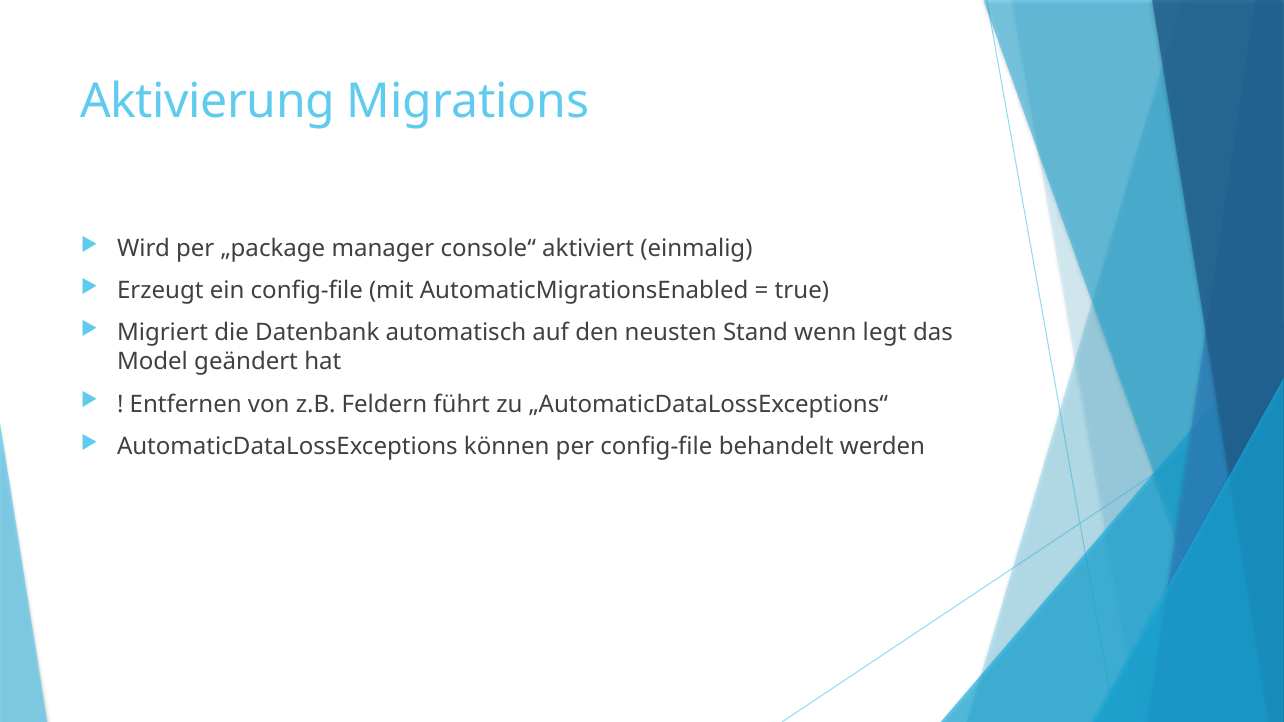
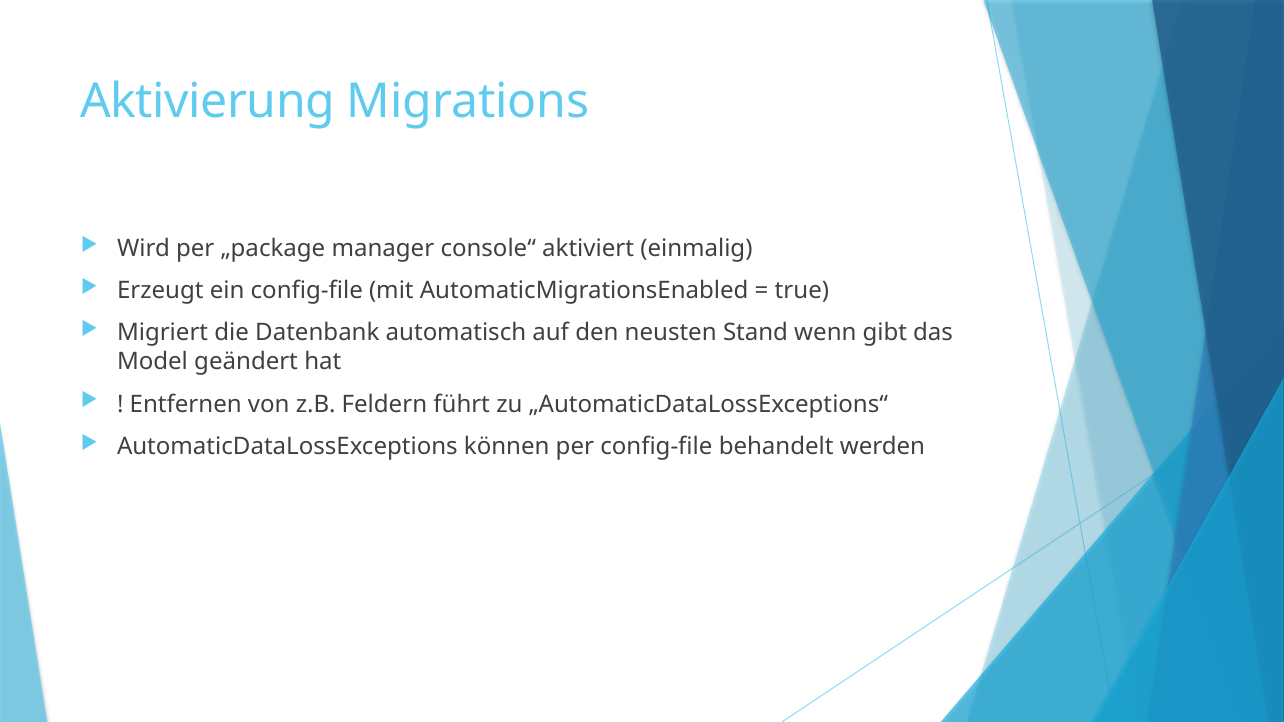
legt: legt -> gibt
